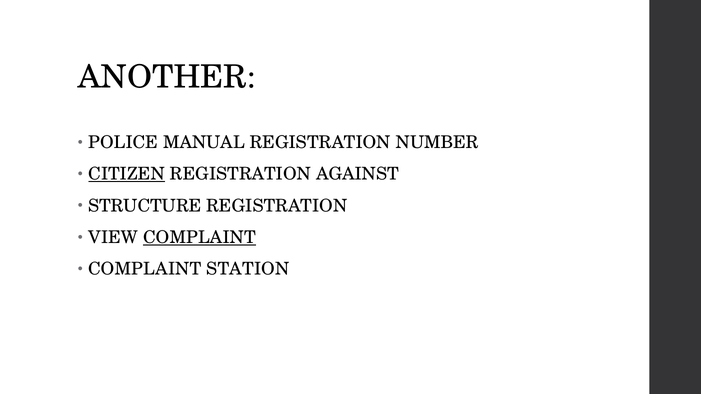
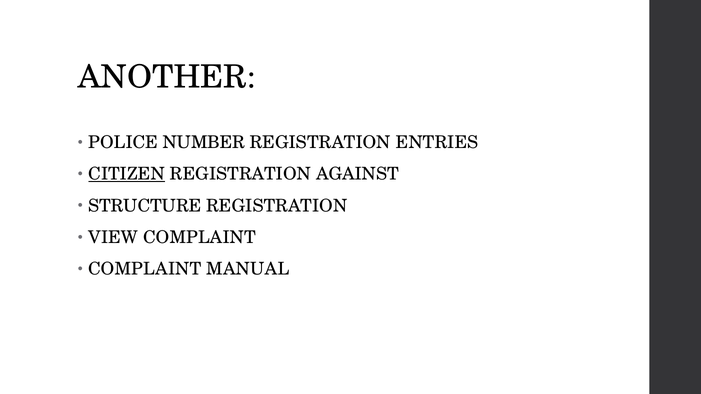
MANUAL: MANUAL -> NUMBER
NUMBER: NUMBER -> ENTRIES
COMPLAINT at (200, 238) underline: present -> none
STATION: STATION -> MANUAL
